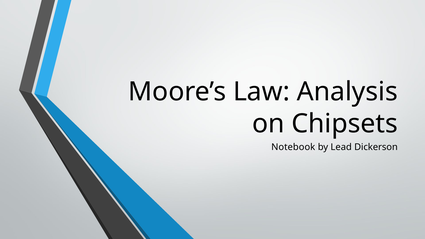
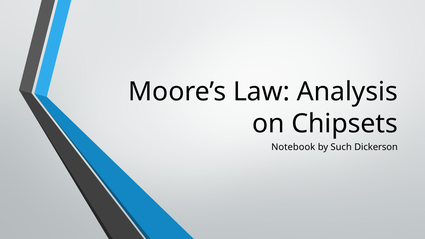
Lead: Lead -> Such
